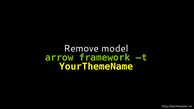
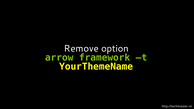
model: model -> option
